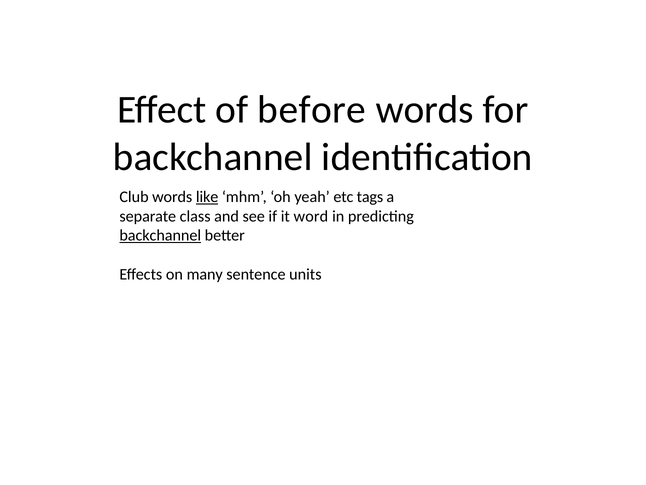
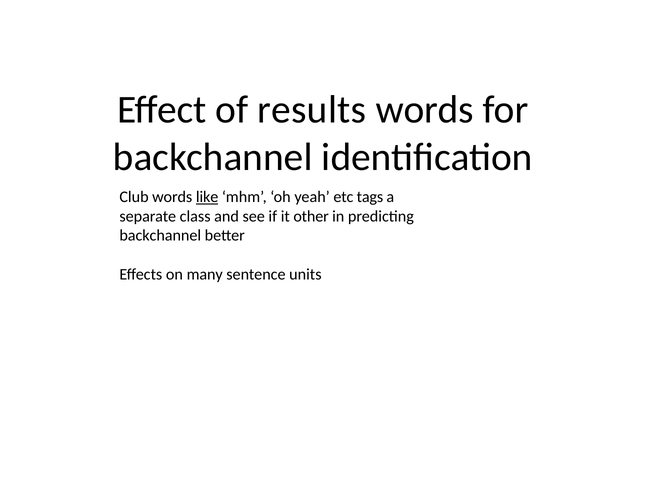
before: before -> results
word: word -> other
backchannel at (160, 235) underline: present -> none
